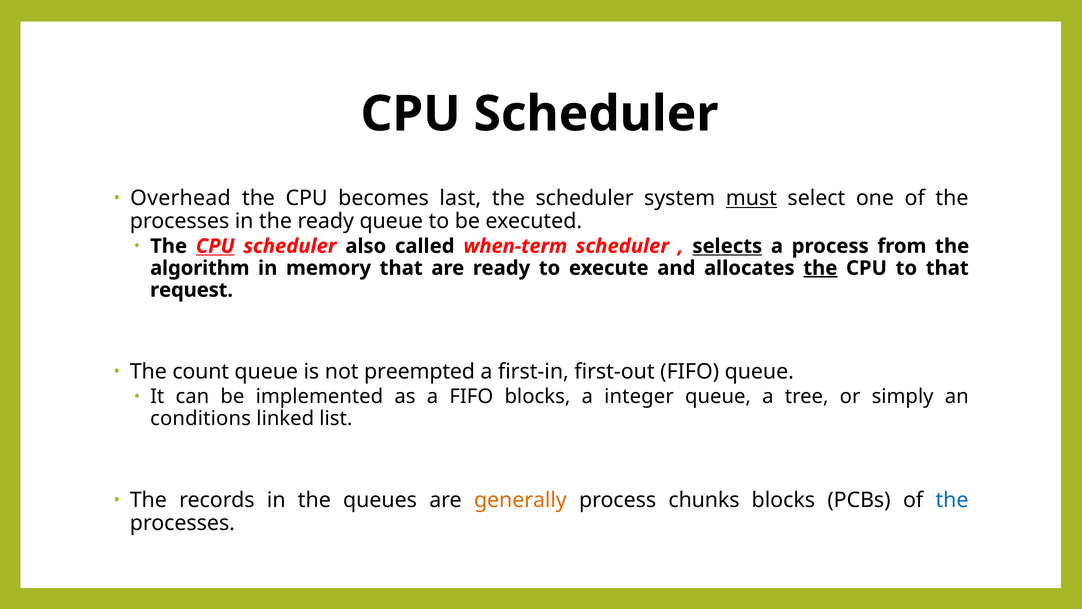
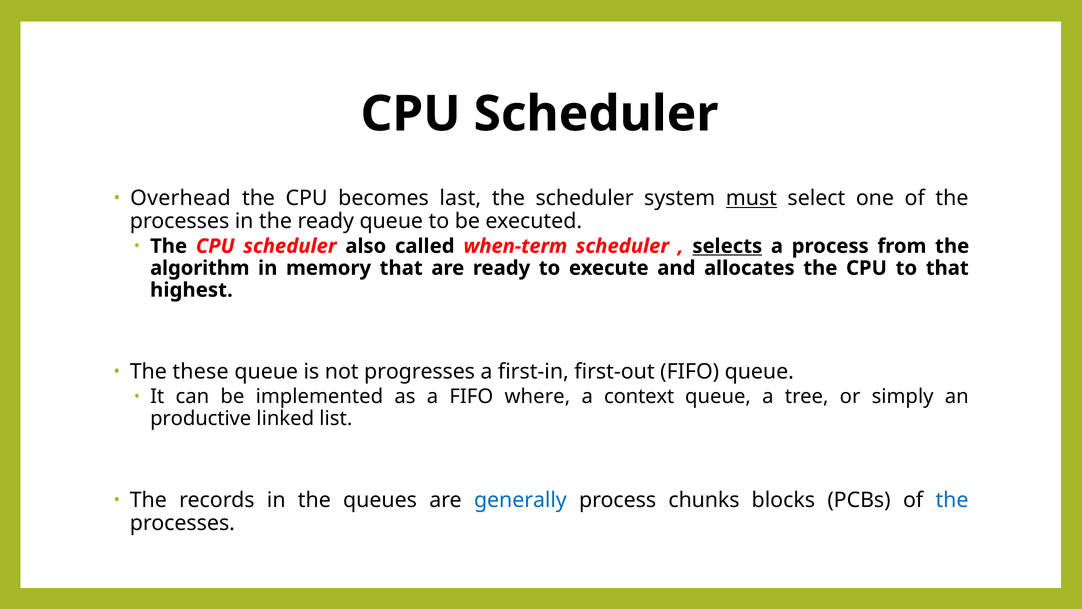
CPU at (215, 246) underline: present -> none
the at (820, 268) underline: present -> none
request: request -> highest
count: count -> these
preempted: preempted -> progresses
FIFO blocks: blocks -> where
integer: integer -> context
conditions: conditions -> productive
generally colour: orange -> blue
